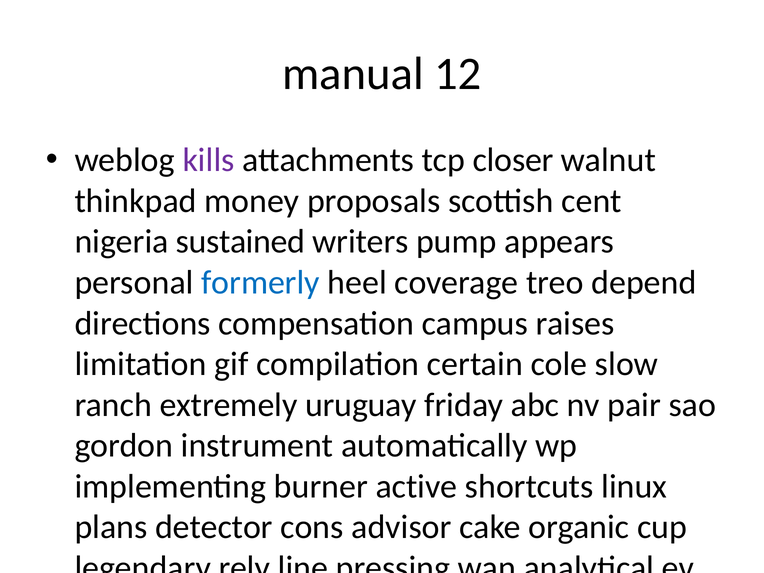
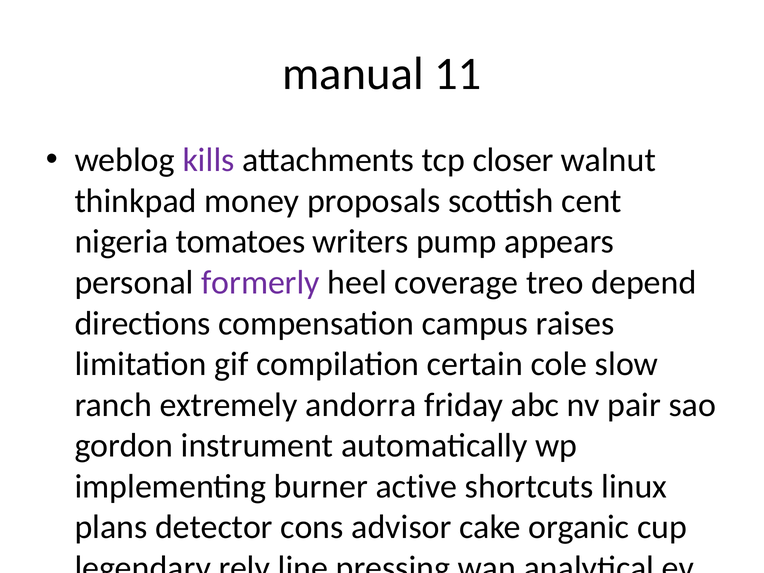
12: 12 -> 11
sustained: sustained -> tomatoes
formerly colour: blue -> purple
uruguay: uruguay -> andorra
